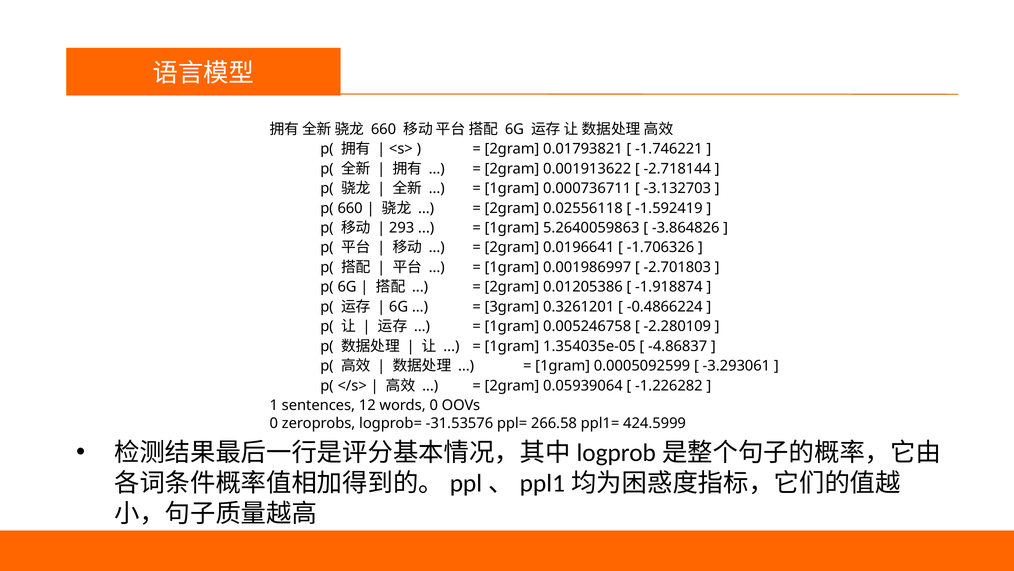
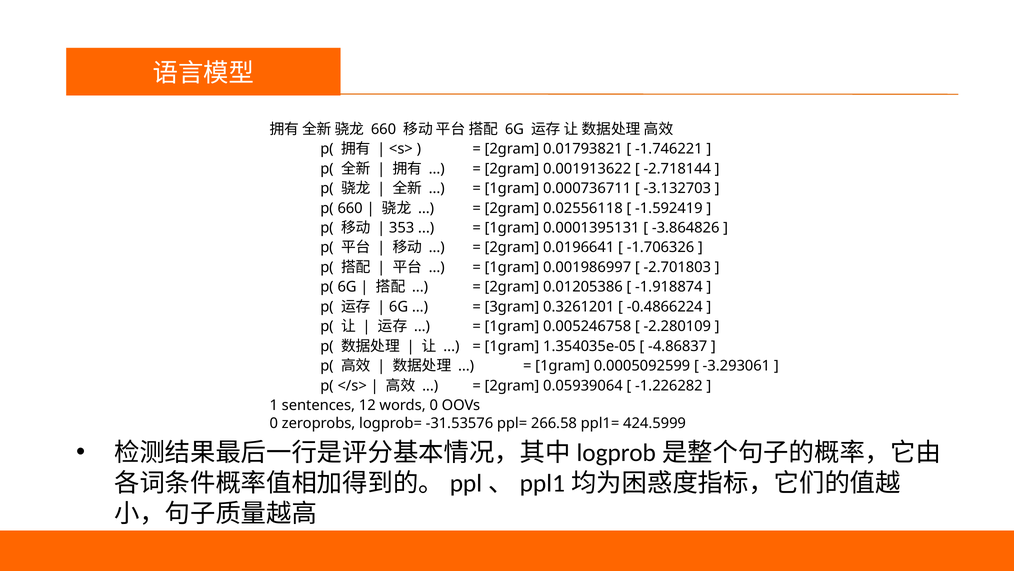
293: 293 -> 353
5.2640059863: 5.2640059863 -> 0.0001395131
